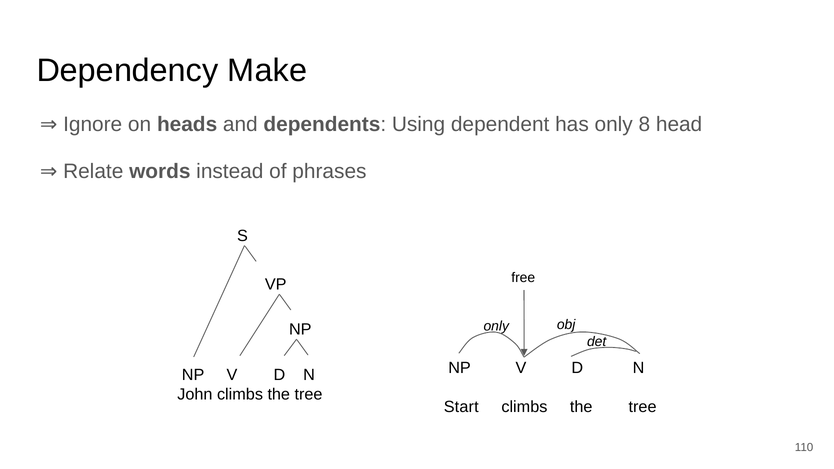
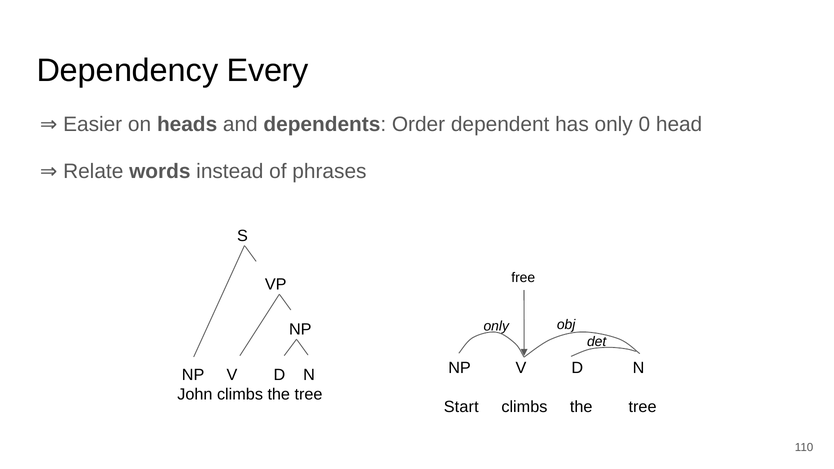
Make: Make -> Every
Ignore: Ignore -> Easier
Using: Using -> Order
8: 8 -> 0
